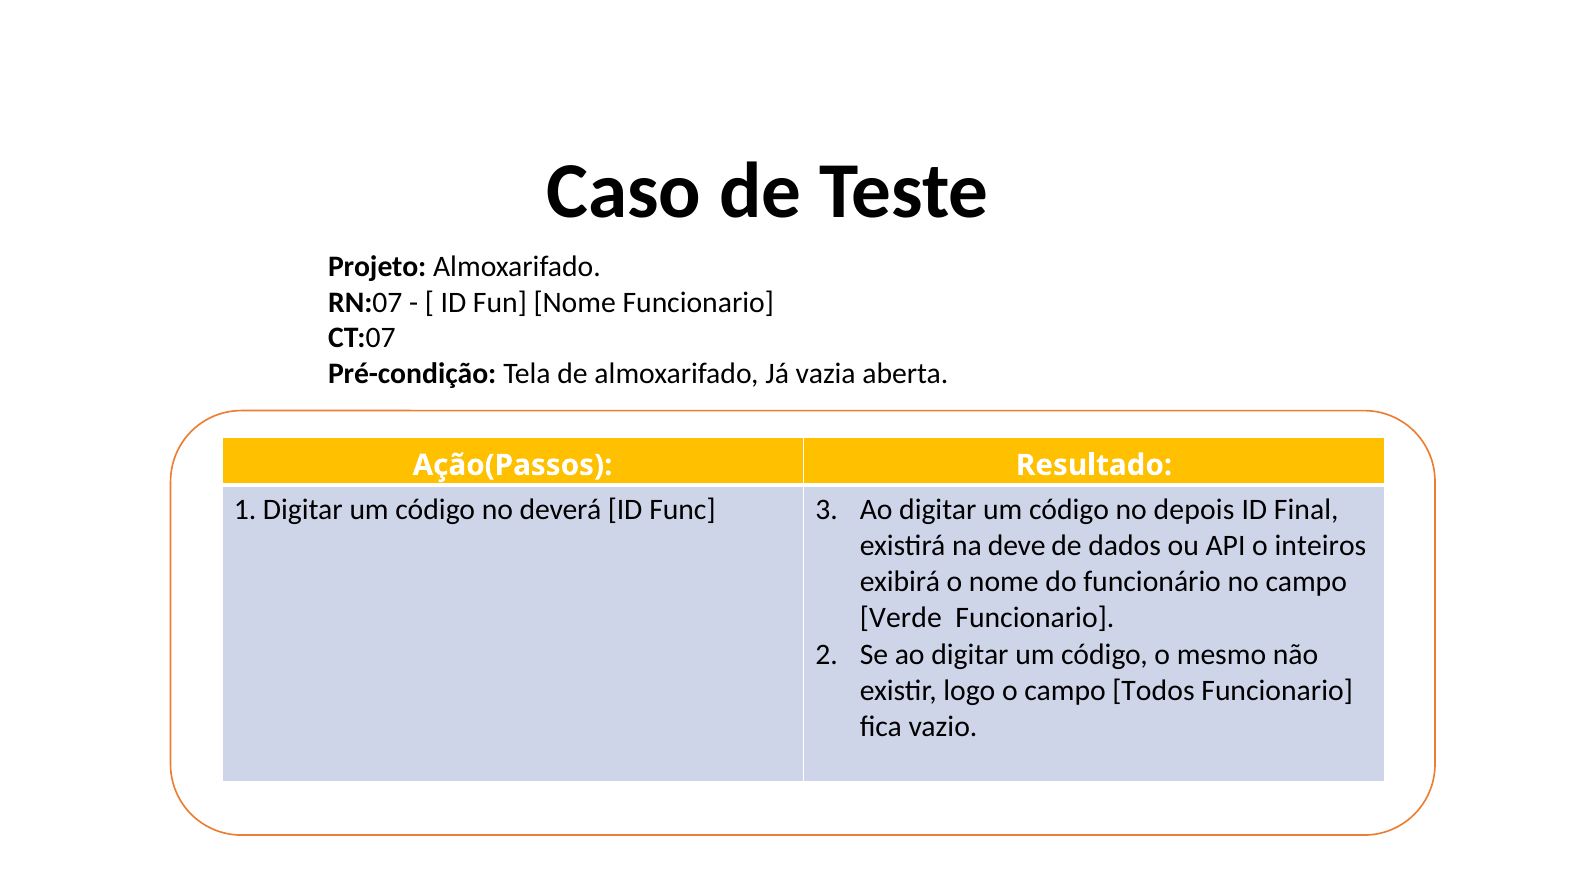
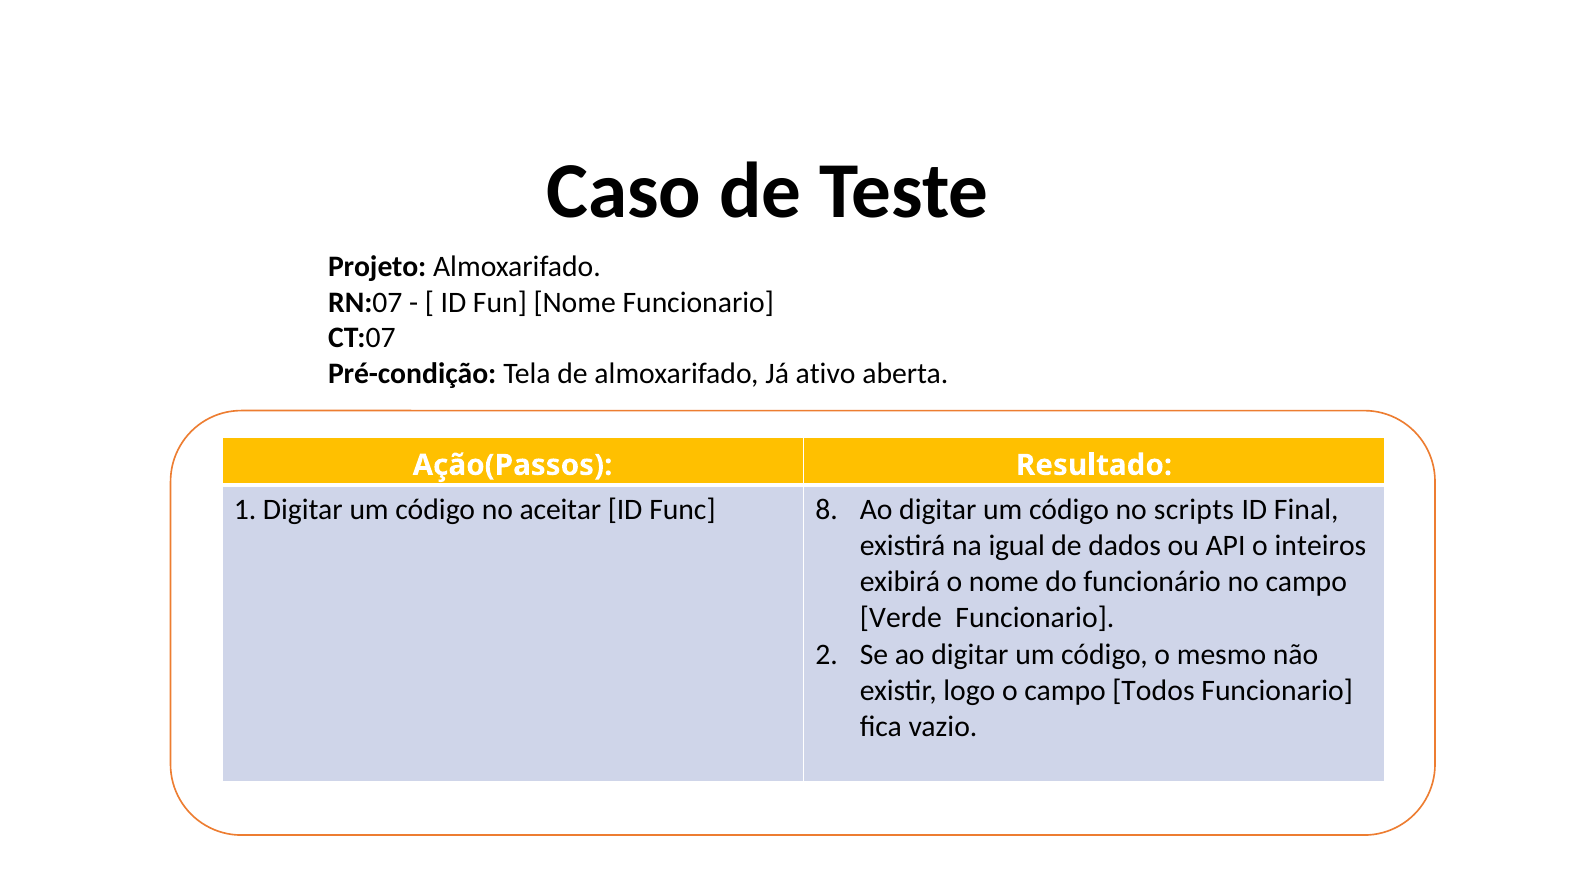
vazia: vazia -> ativo
deverá: deverá -> aceitar
3: 3 -> 8
depois: depois -> scripts
deve: deve -> igual
